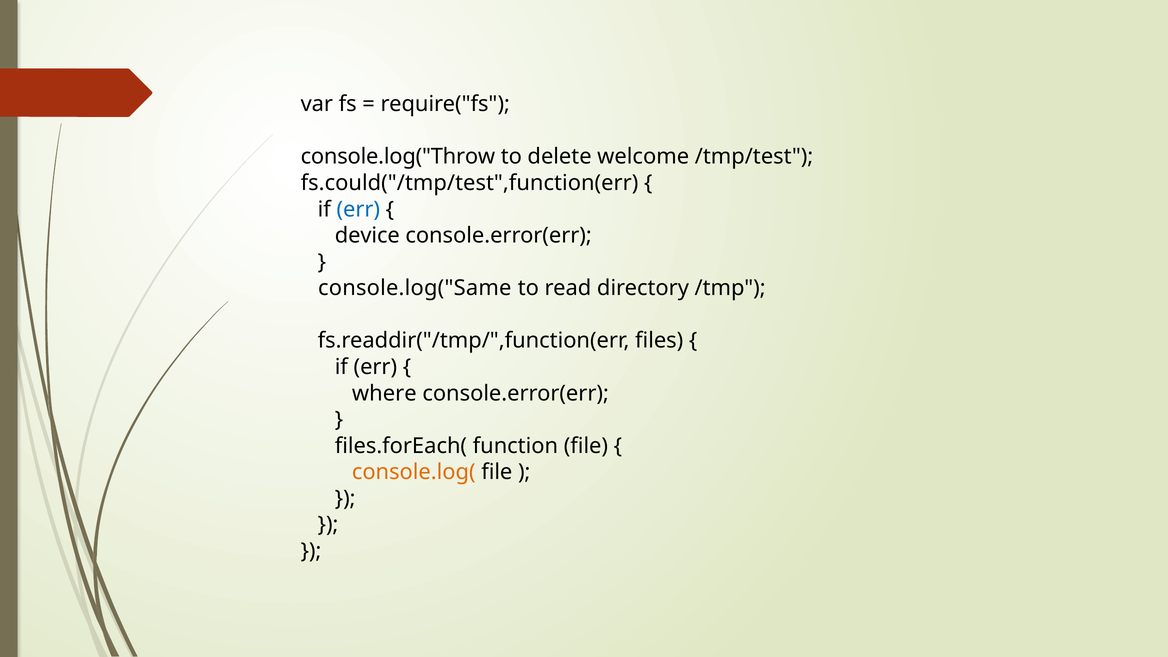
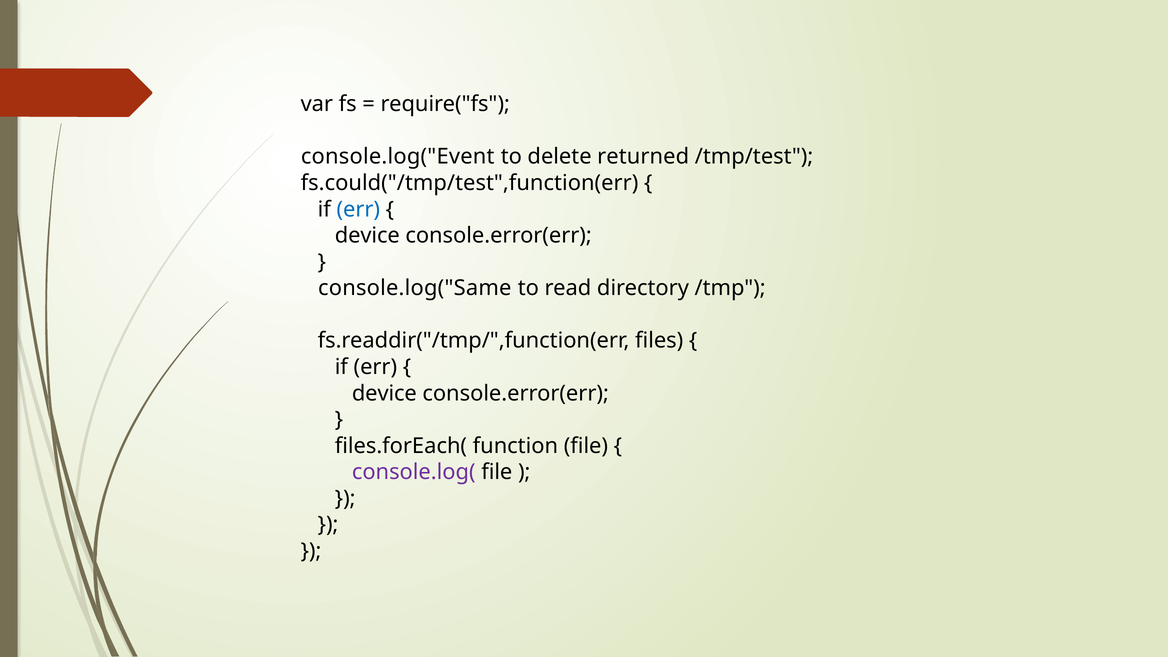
console.log("Throw: console.log("Throw -> console.log("Event
welcome: welcome -> returned
where at (384, 393): where -> device
console.log( colour: orange -> purple
